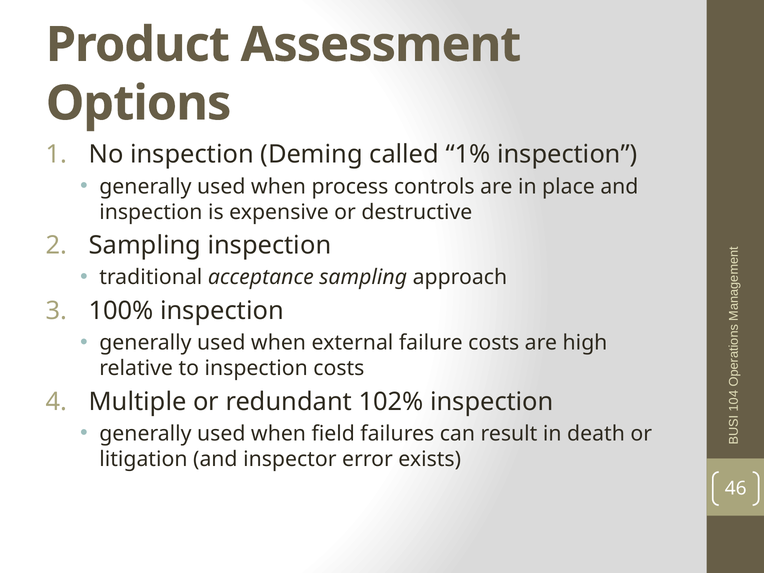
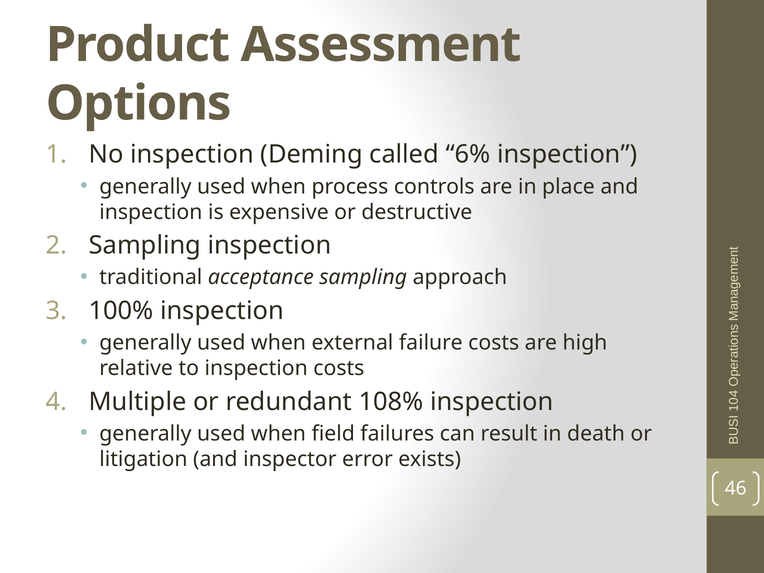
1%: 1% -> 6%
102%: 102% -> 108%
